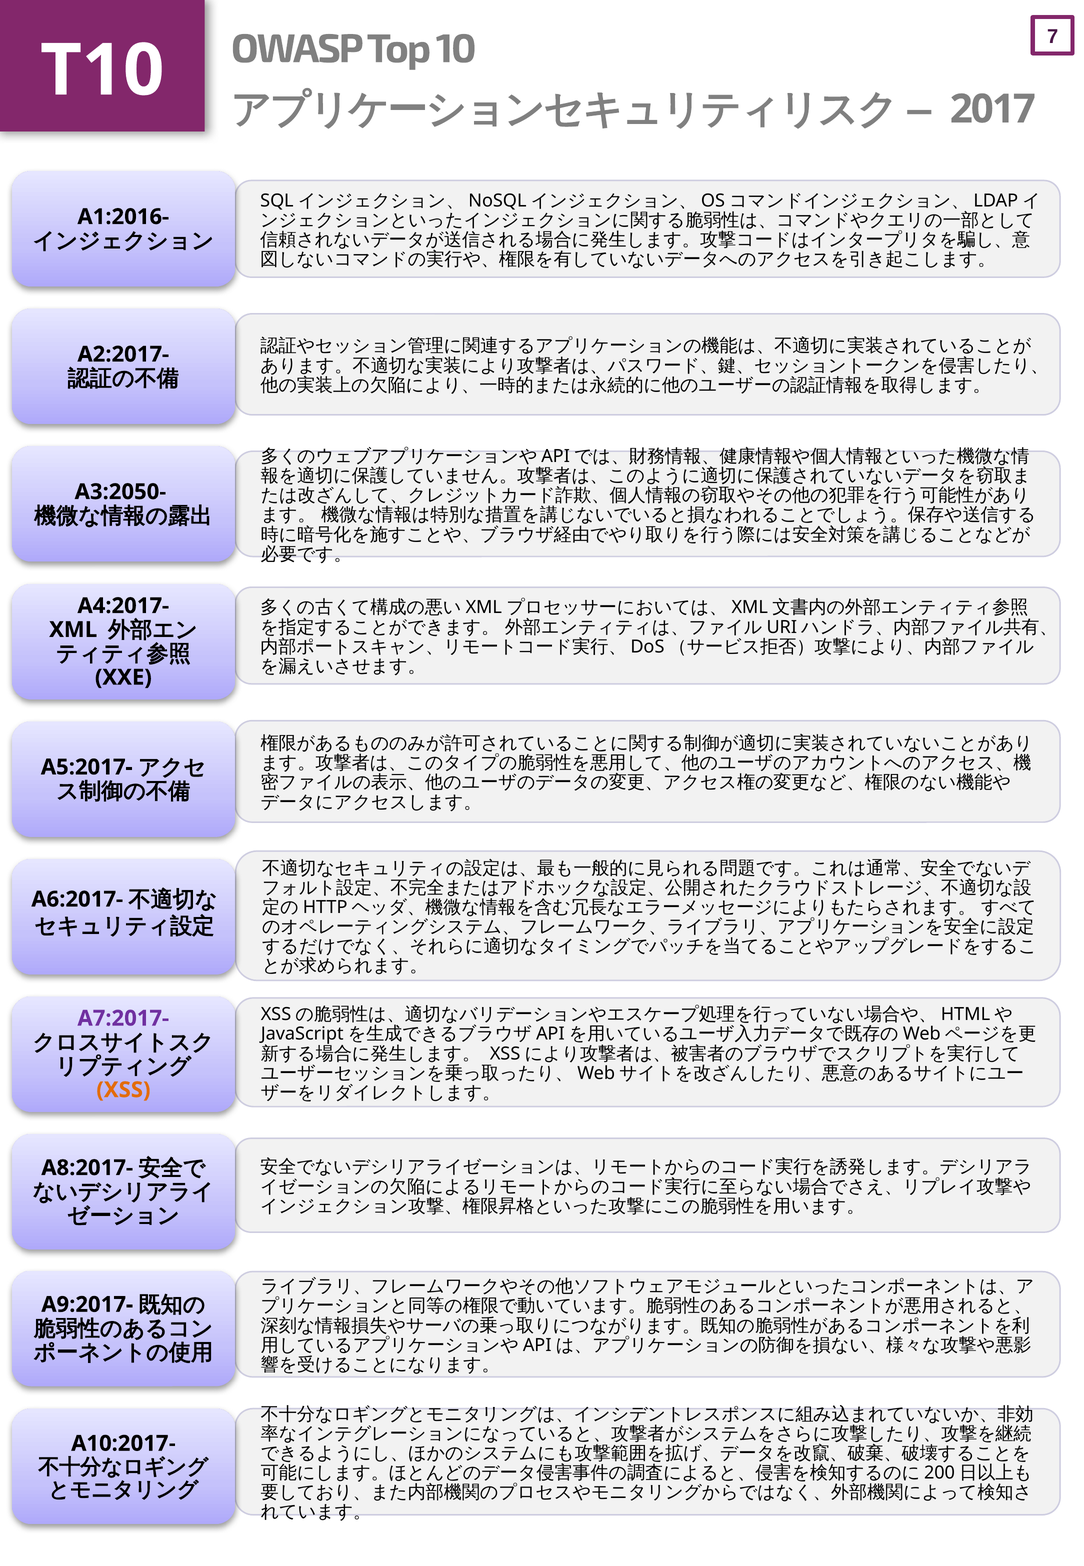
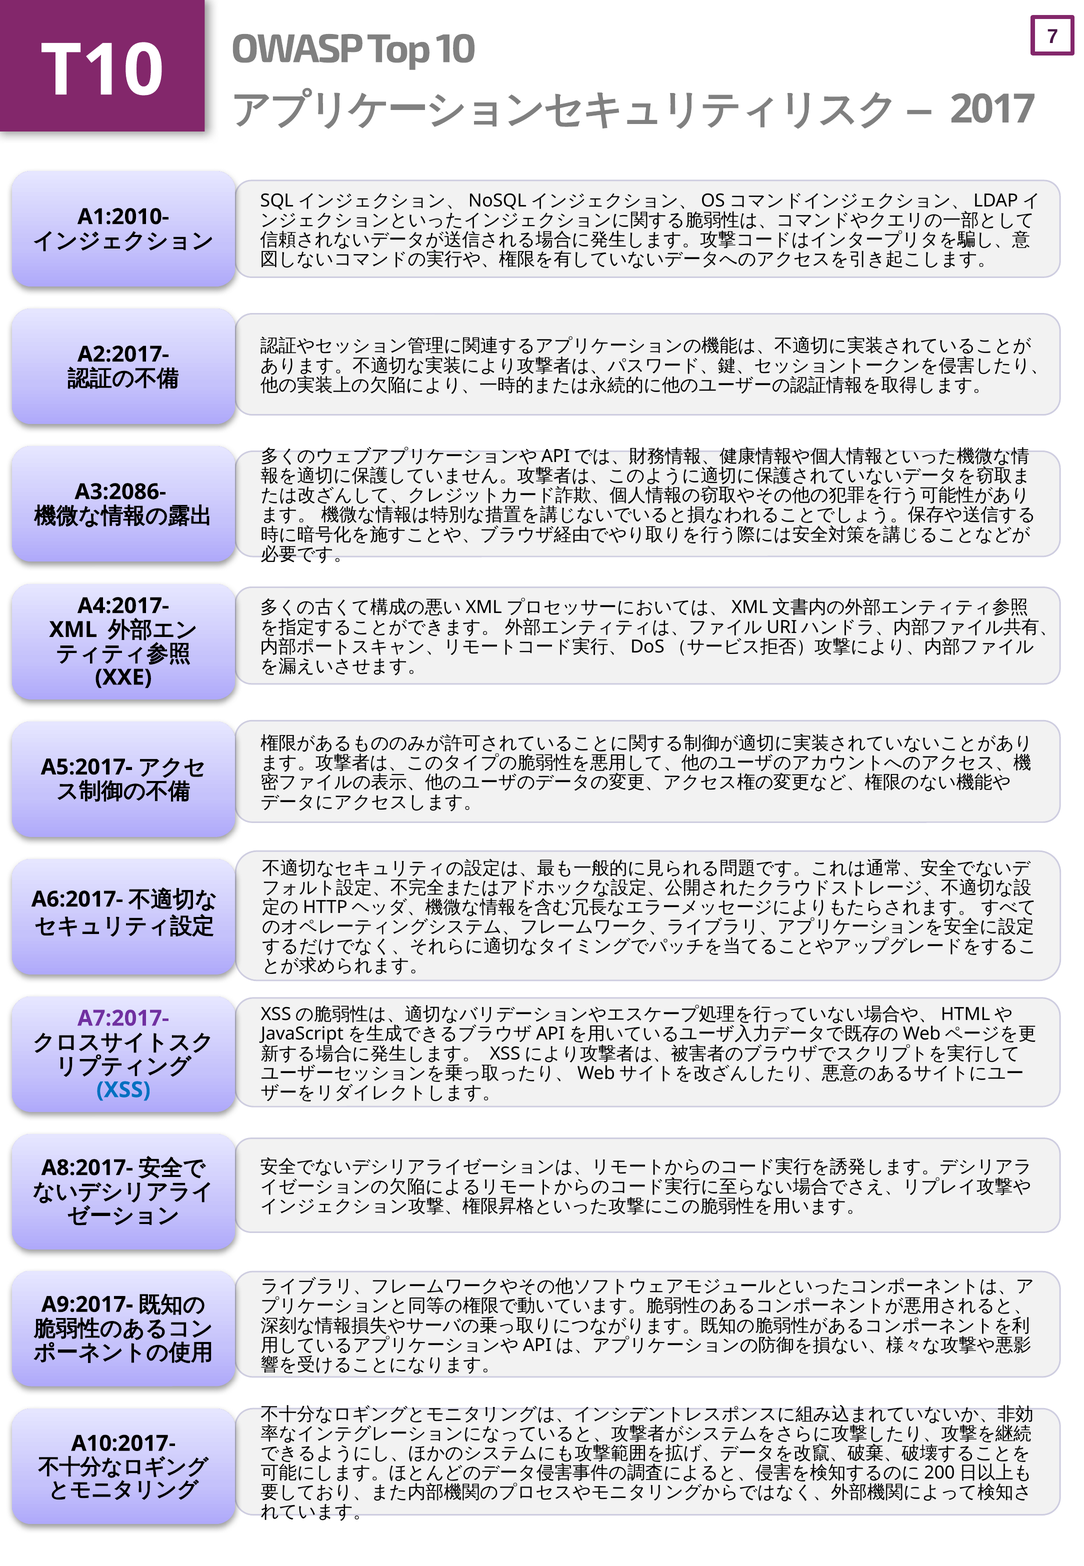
A1:2016-: A1:2016- -> A1:2010-
A3:2050-: A3:2050- -> A3:2086-
XSS colour: orange -> blue
